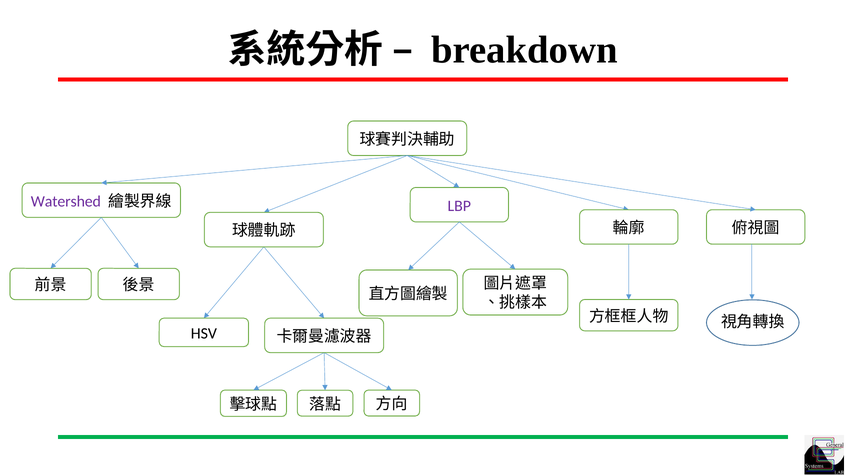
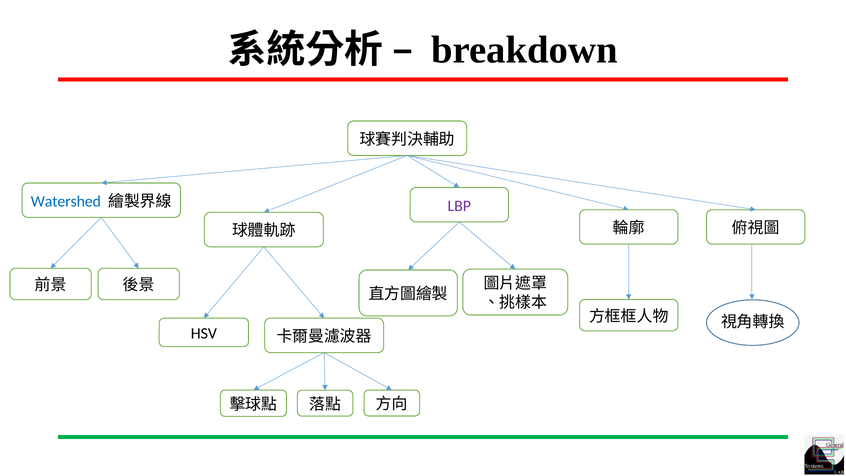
Watershed colour: purple -> blue
